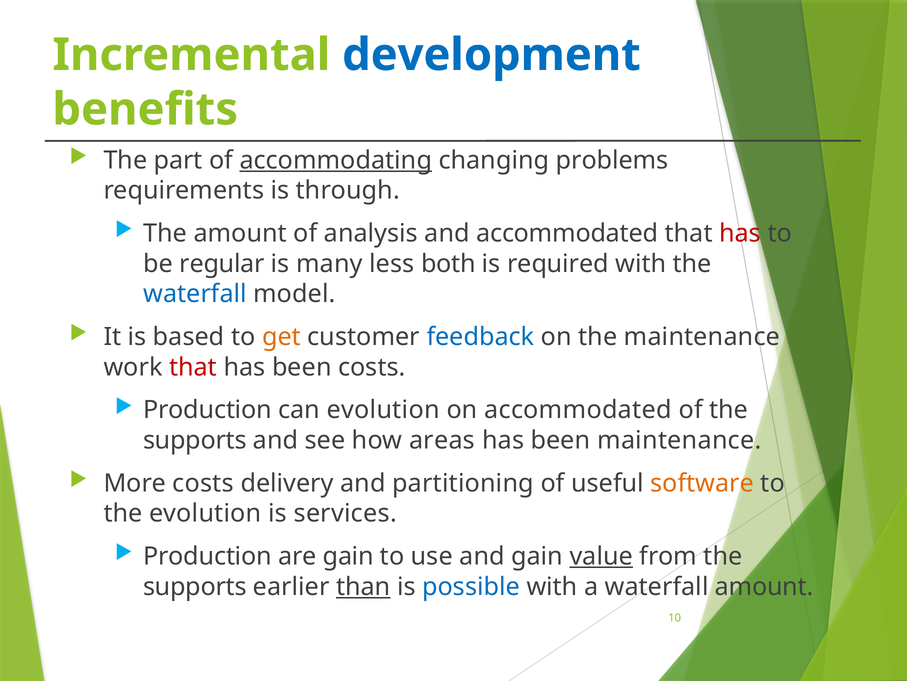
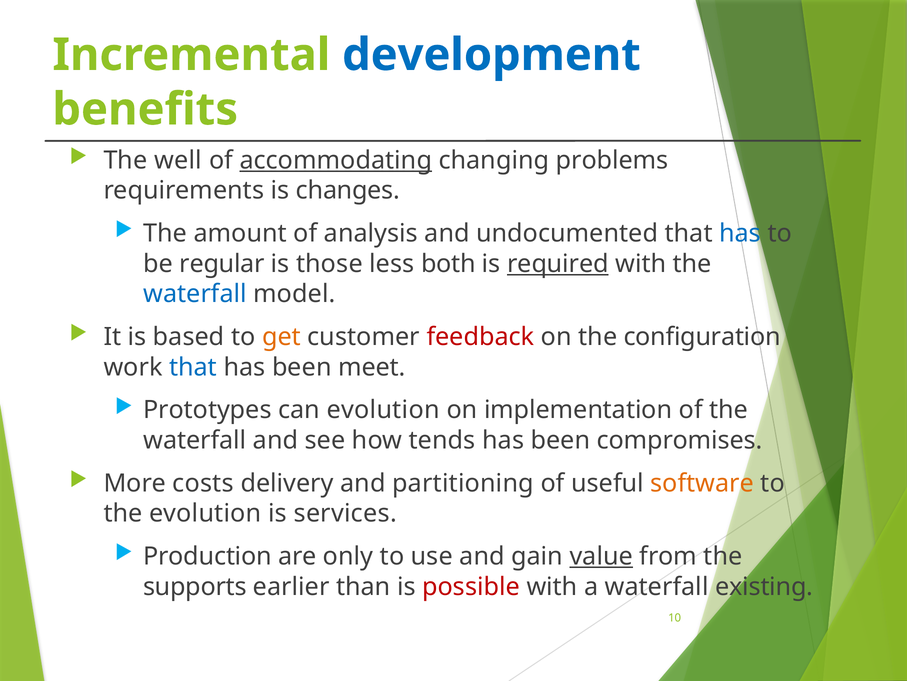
part: part -> well
through: through -> changes
and accommodated: accommodated -> undocumented
has at (740, 233) colour: red -> blue
many: many -> those
required underline: none -> present
feedback colour: blue -> red
the maintenance: maintenance -> configuration
that at (193, 367) colour: red -> blue
been costs: costs -> meet
Production at (208, 410): Production -> Prototypes
on accommodated: accommodated -> implementation
supports at (195, 440): supports -> waterfall
areas: areas -> tends
been maintenance: maintenance -> compromises
are gain: gain -> only
than underline: present -> none
possible colour: blue -> red
waterfall amount: amount -> existing
